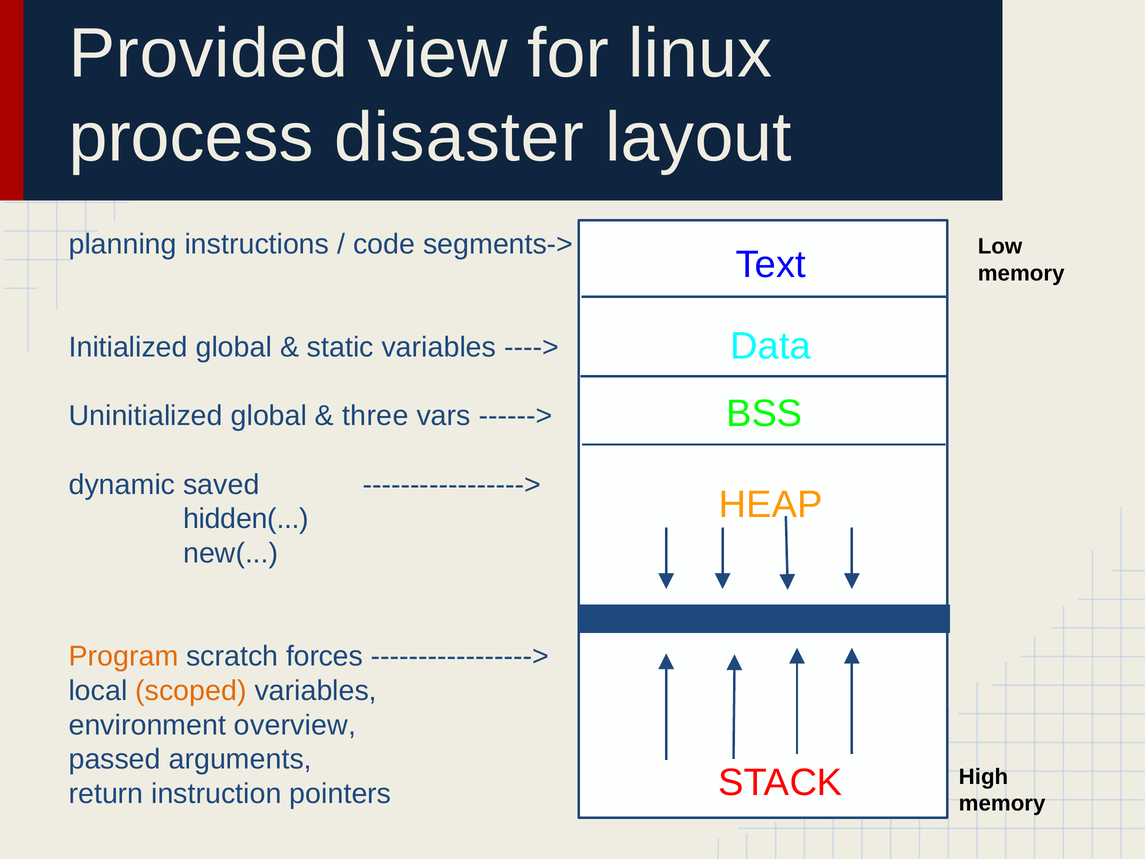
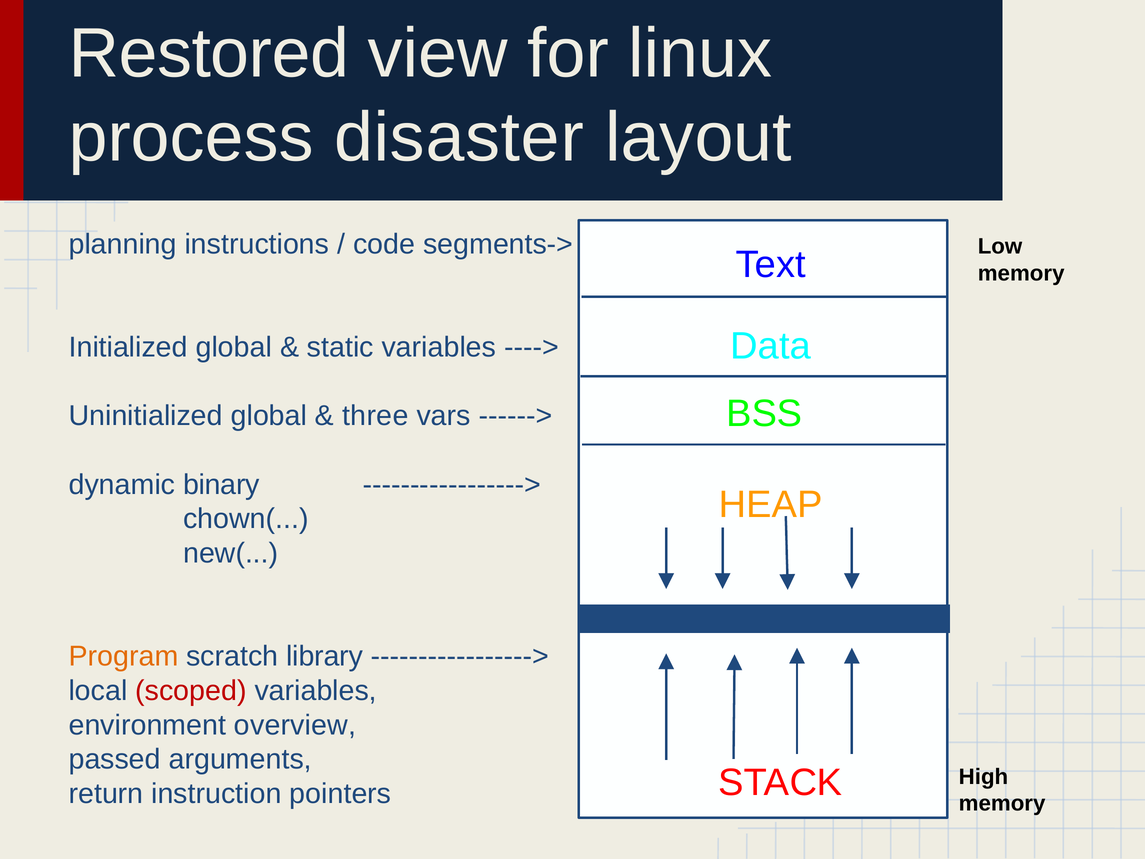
Provided: Provided -> Restored
saved: saved -> binary
hidden(: hidden( -> chown(
forces: forces -> library
scoped colour: orange -> red
